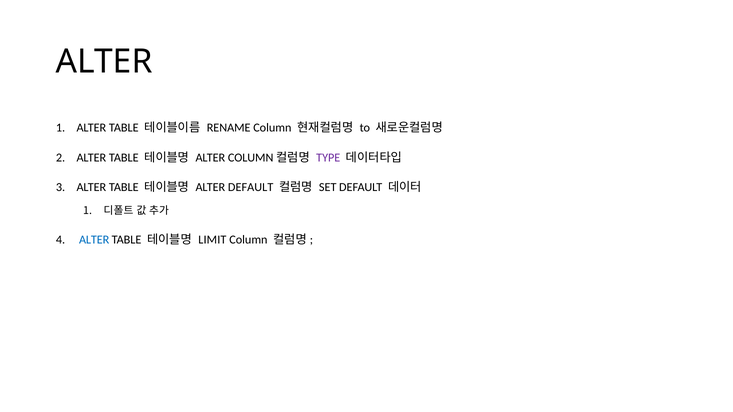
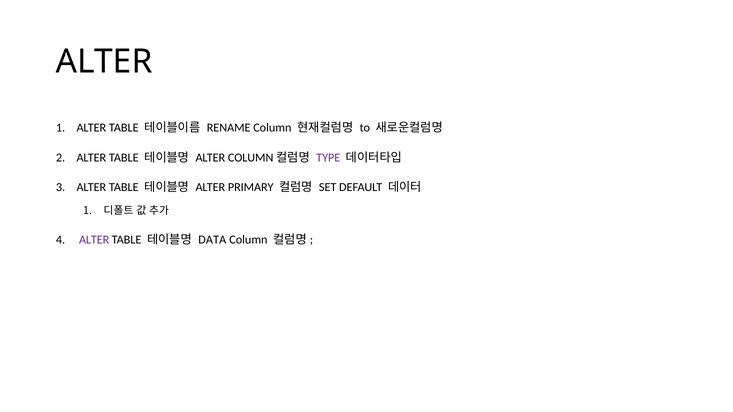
ALTER DEFAULT: DEFAULT -> PRIMARY
ALTER at (94, 240) colour: blue -> purple
LIMIT: LIMIT -> DATA
